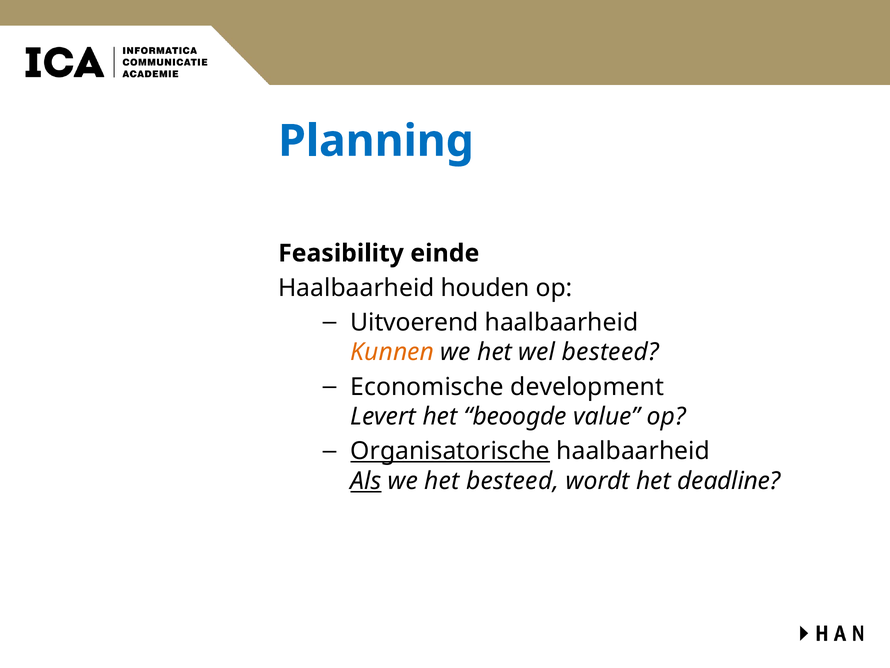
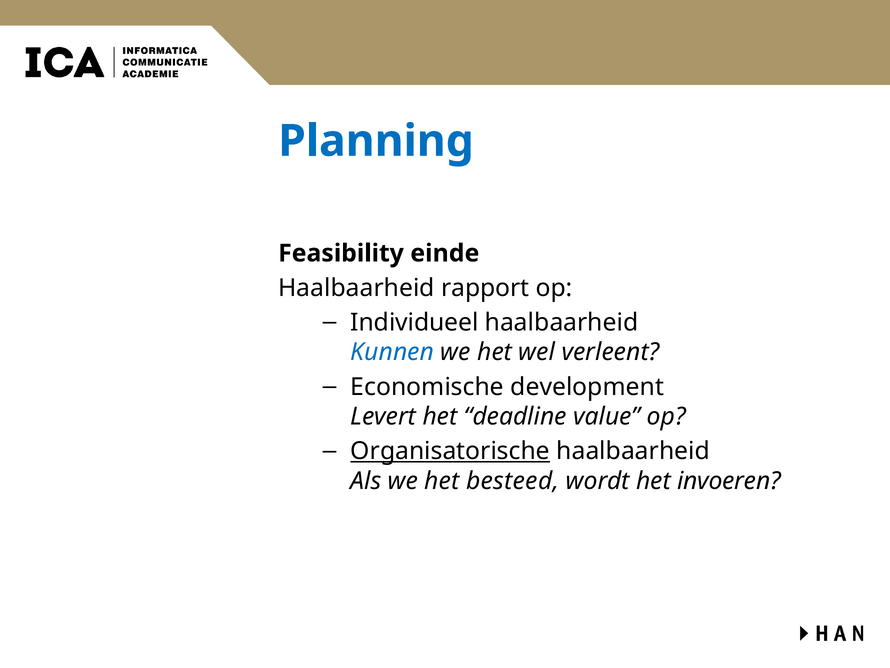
houden: houden -> rapport
Uitvoerend: Uitvoerend -> Individueel
Kunnen colour: orange -> blue
wel besteed: besteed -> verleent
beoogde: beoogde -> deadline
Als underline: present -> none
deadline: deadline -> invoeren
